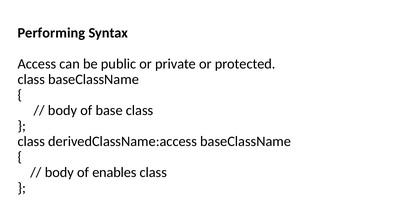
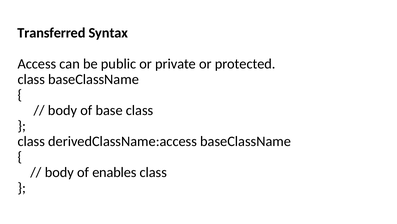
Performing: Performing -> Transferred
